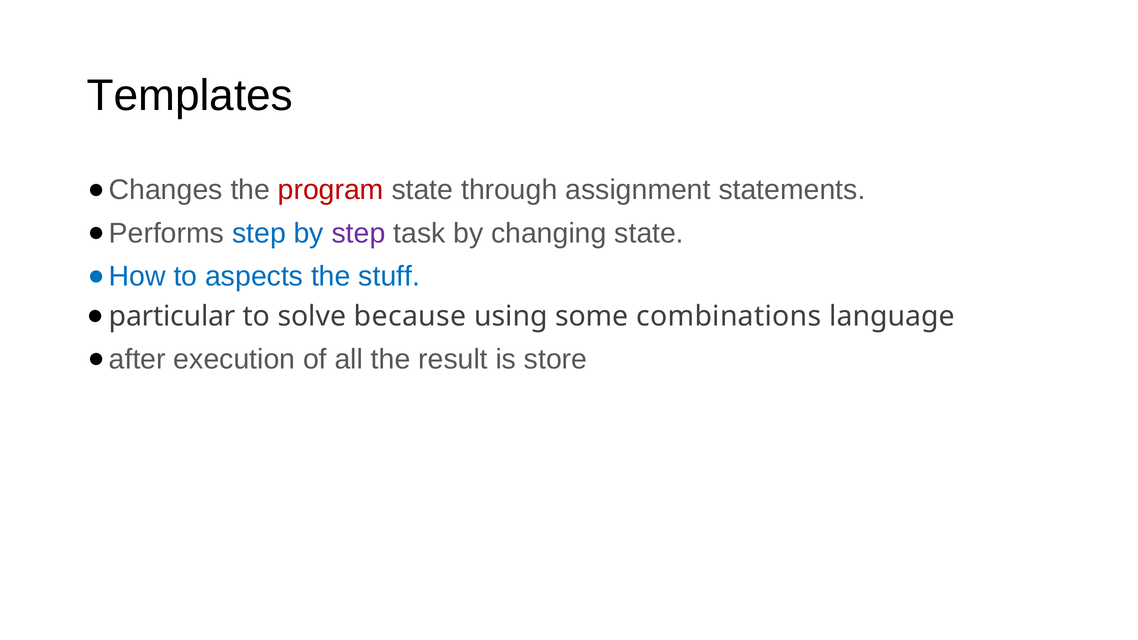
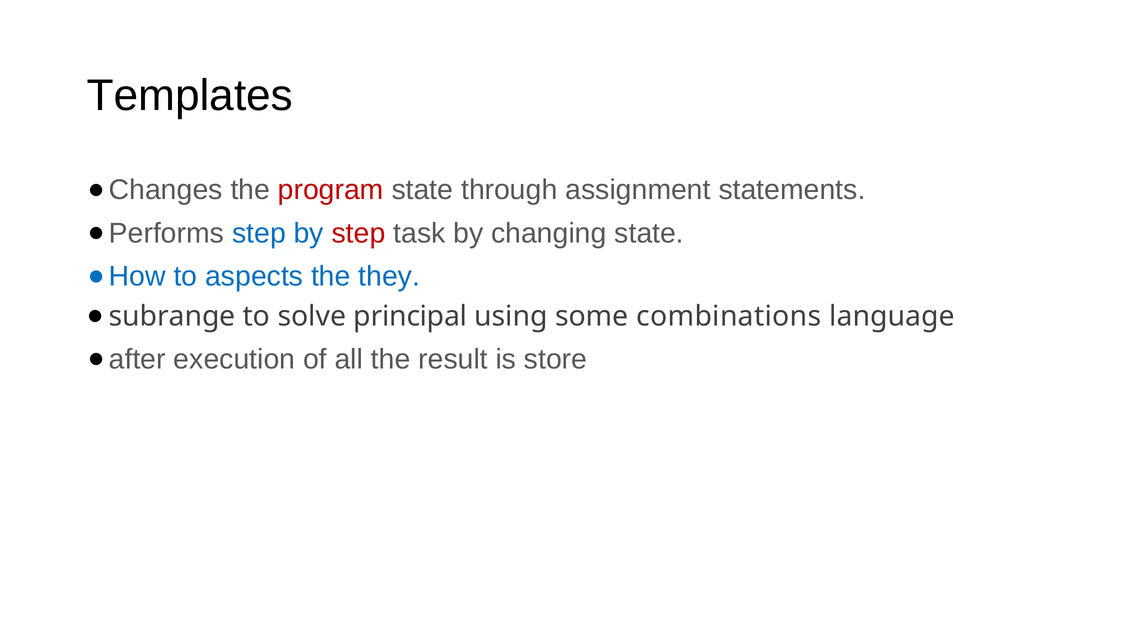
step at (358, 233) colour: purple -> red
stuff: stuff -> they
particular: particular -> subrange
because: because -> principal
